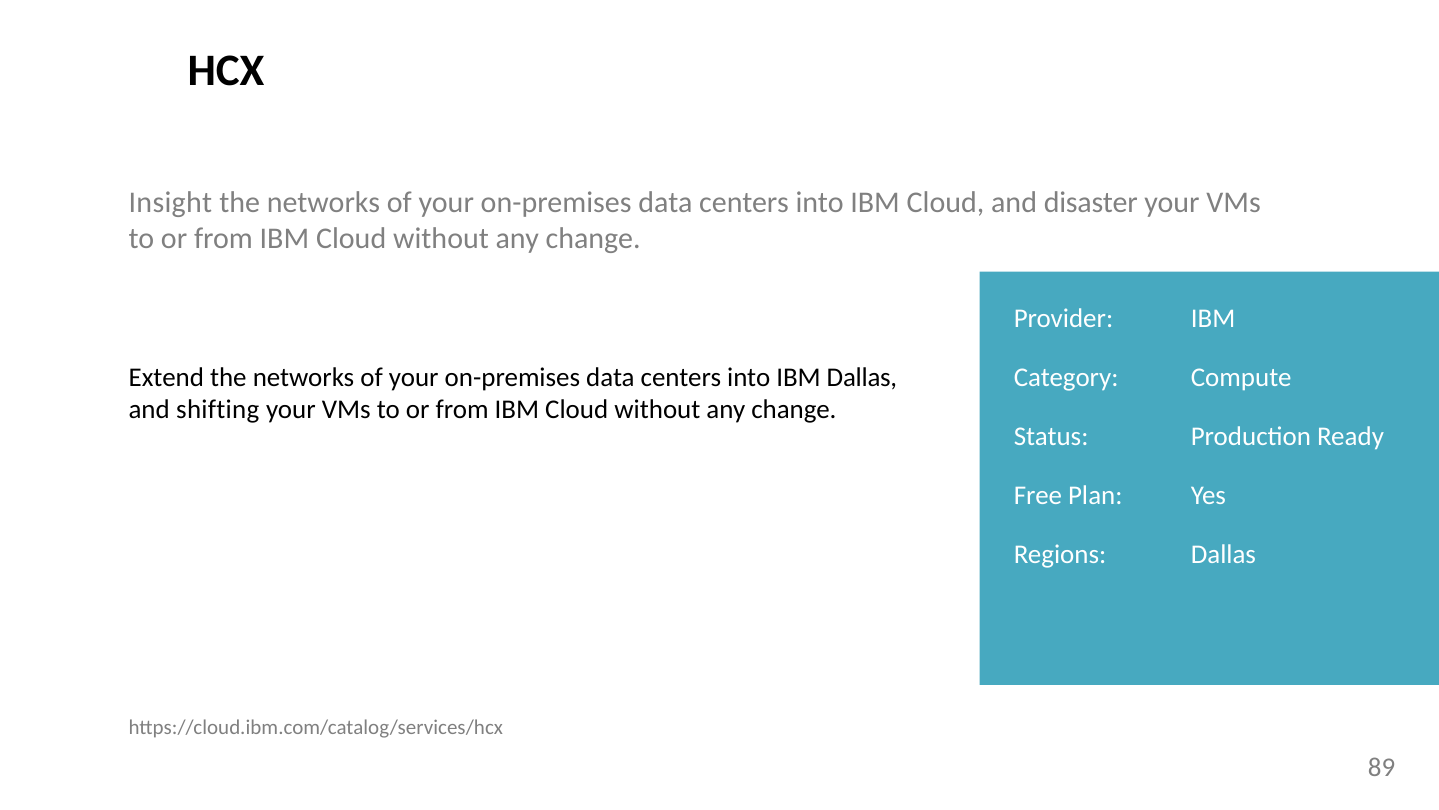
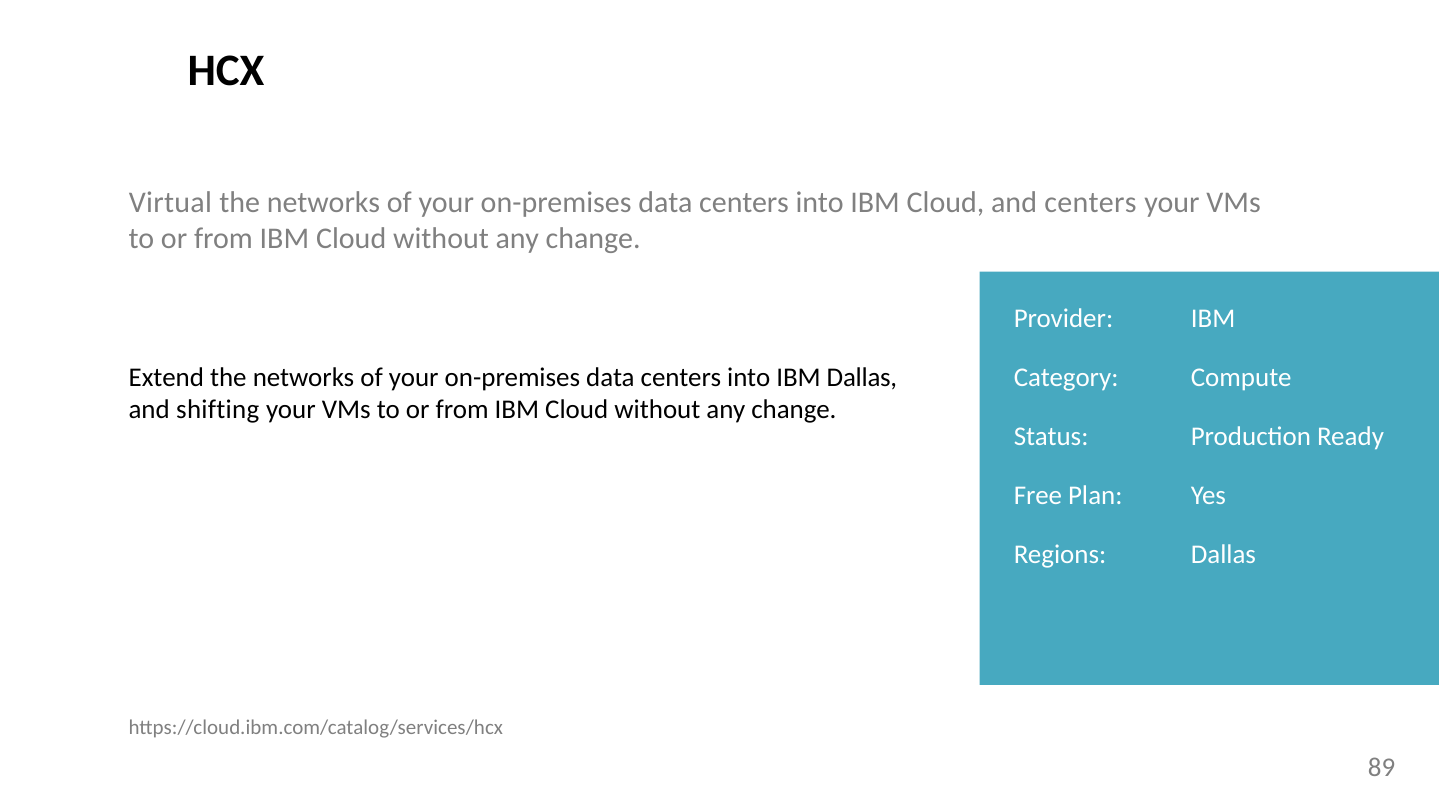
Insight: Insight -> Virtual
and disaster: disaster -> centers
